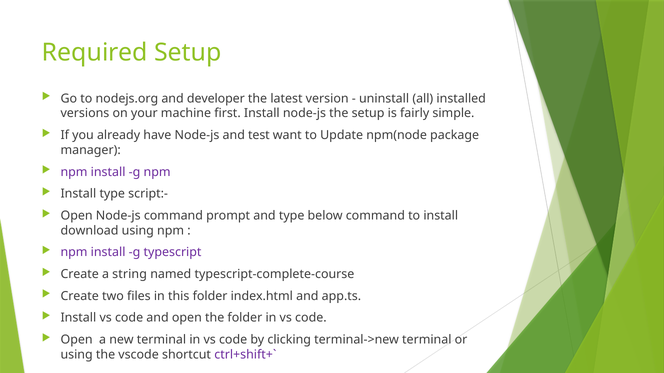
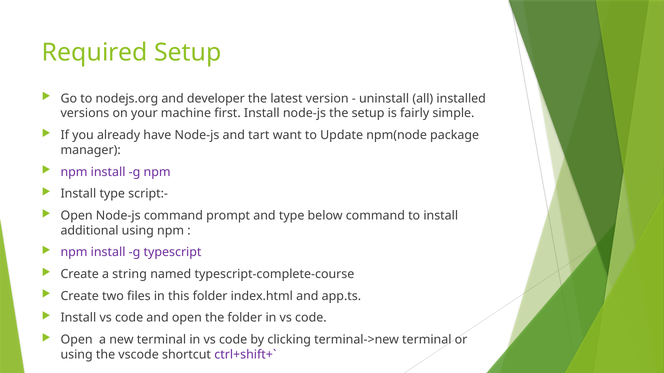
test: test -> tart
download: download -> additional
